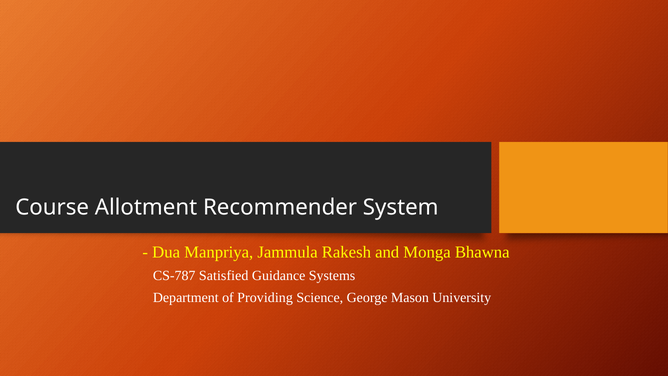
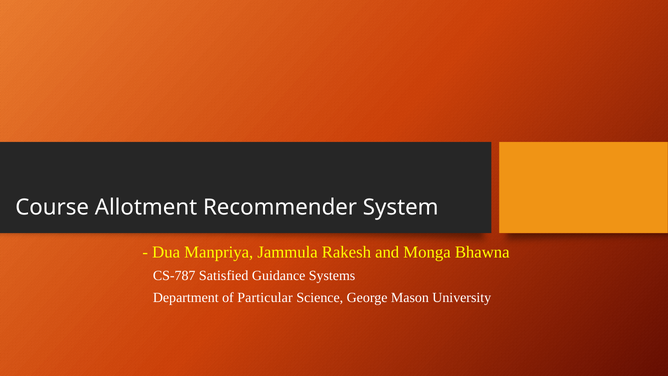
Providing: Providing -> Particular
